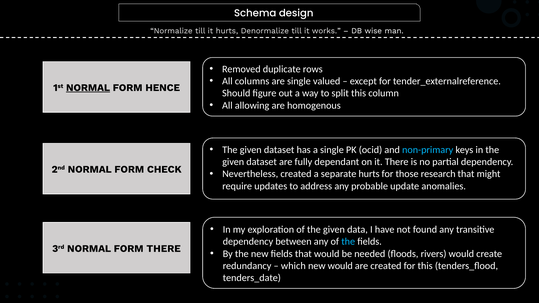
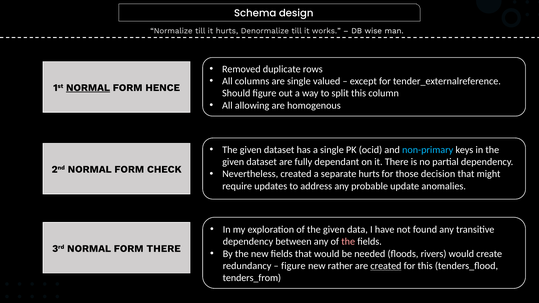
research: research -> decision
the at (348, 242) colour: light blue -> pink
which at (293, 266): which -> figure
new would: would -> rather
created at (386, 266) underline: none -> present
tenders_date: tenders_date -> tenders_from
